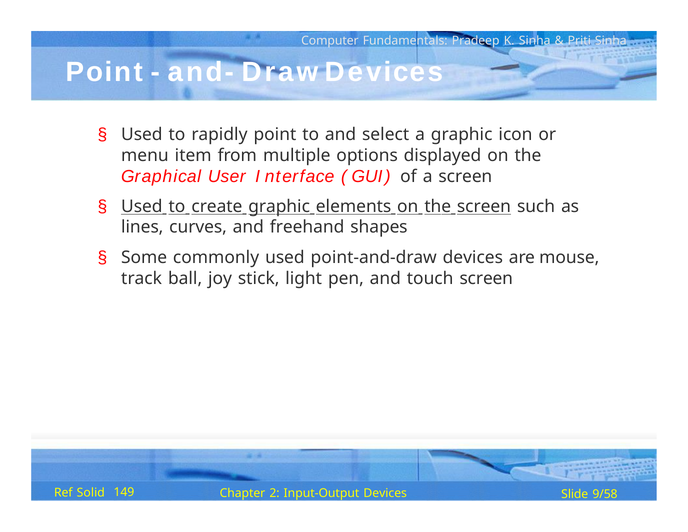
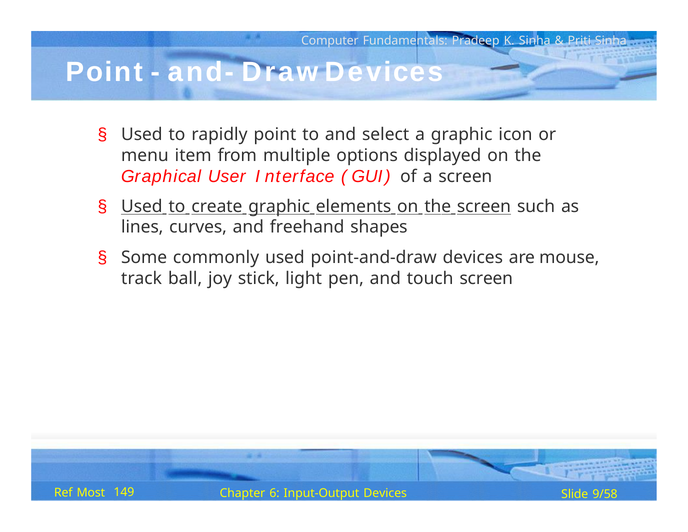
Solid: Solid -> Most
2: 2 -> 6
